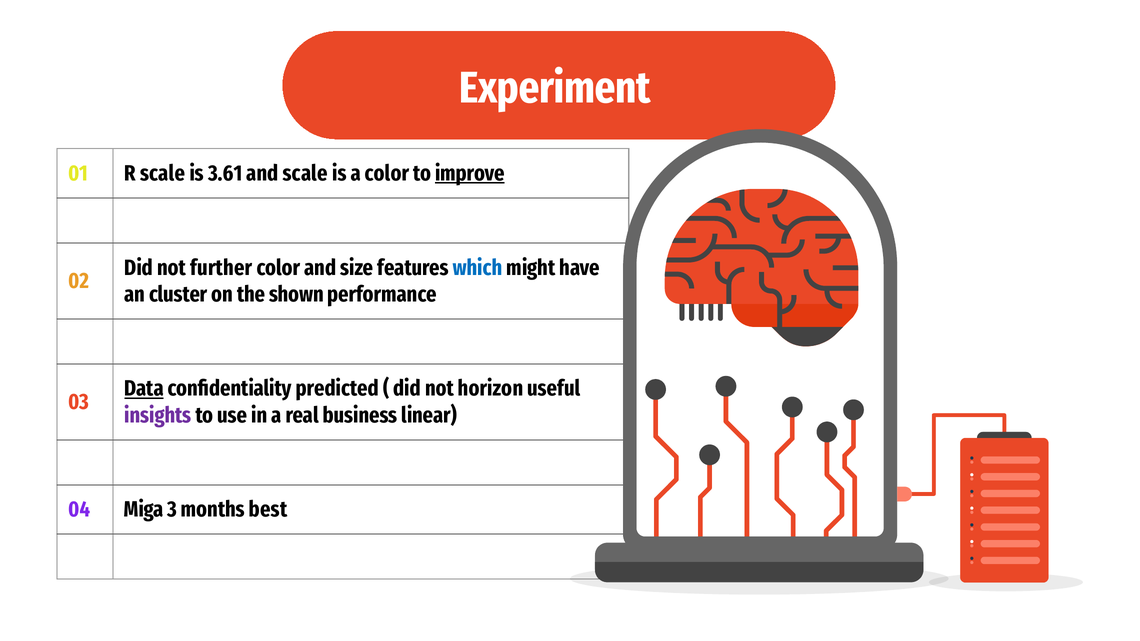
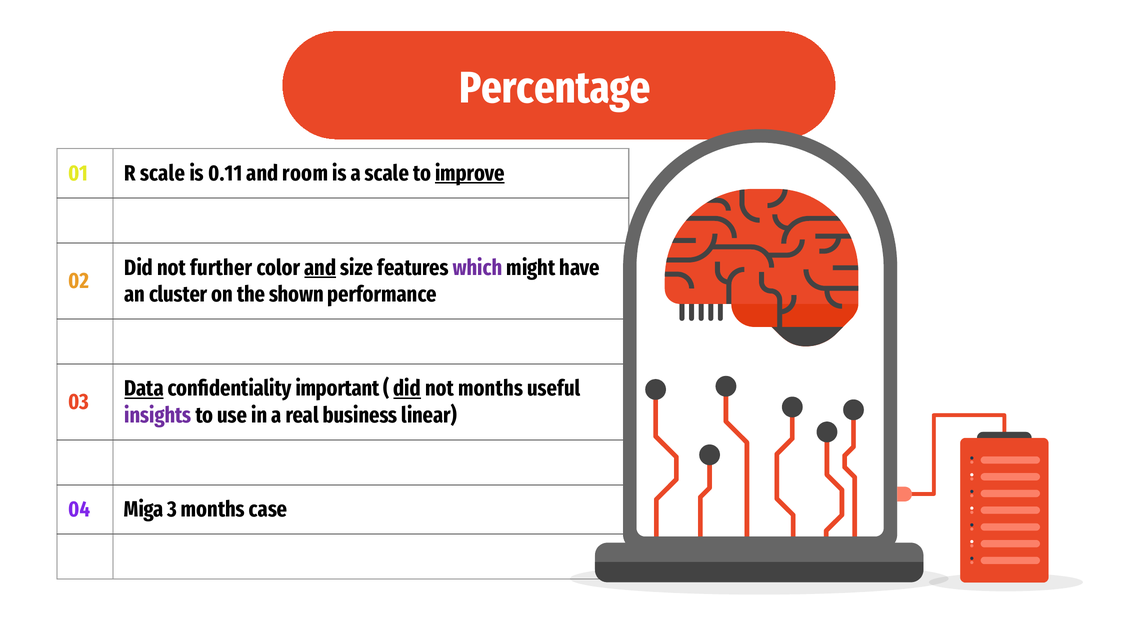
Experiment: Experiment -> Percentage
3.61: 3.61 -> 0.11
and scale: scale -> room
a color: color -> scale
and at (320, 268) underline: none -> present
which colour: blue -> purple
predicted: predicted -> important
did at (407, 389) underline: none -> present
not horizon: horizon -> months
best: best -> case
